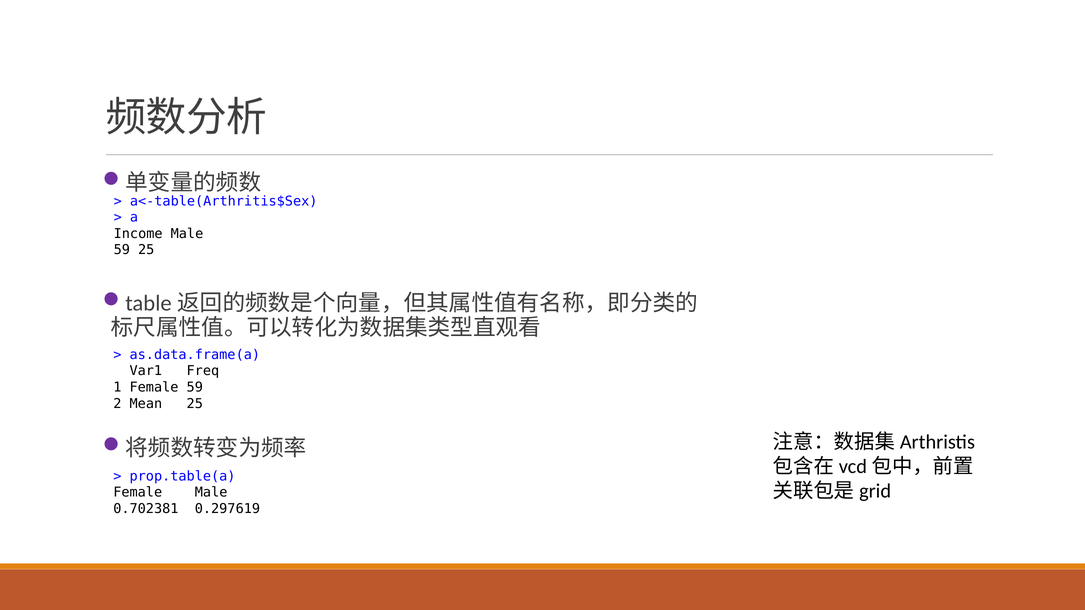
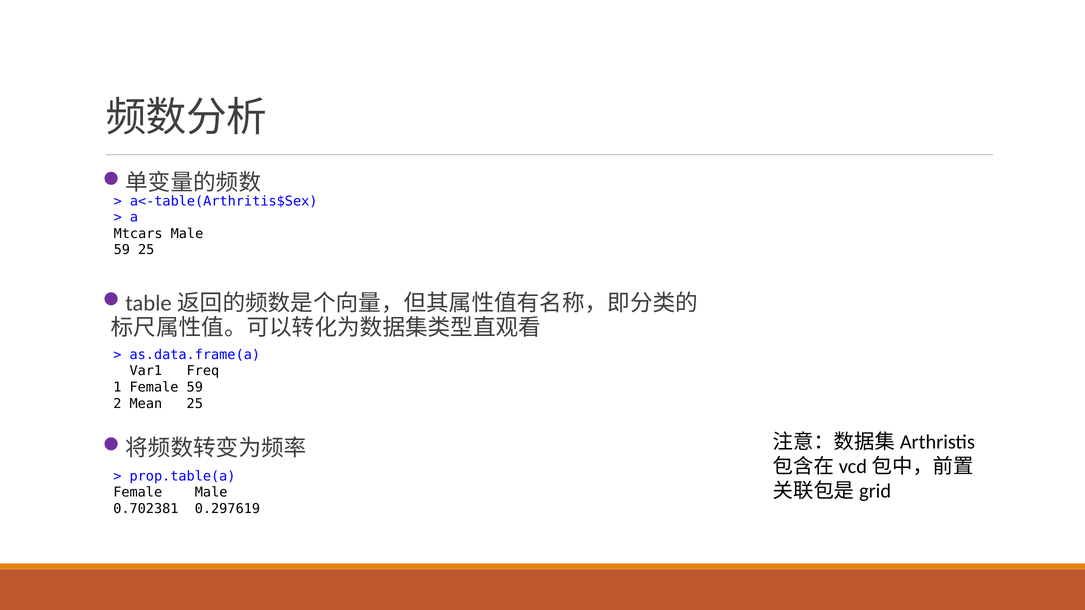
Income: Income -> Mtcars
